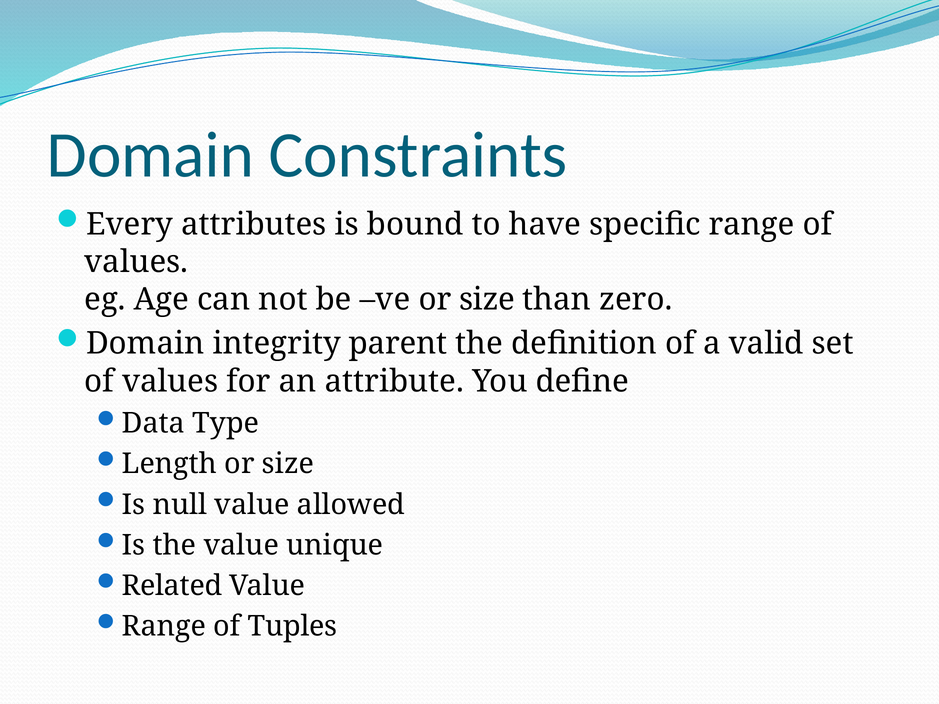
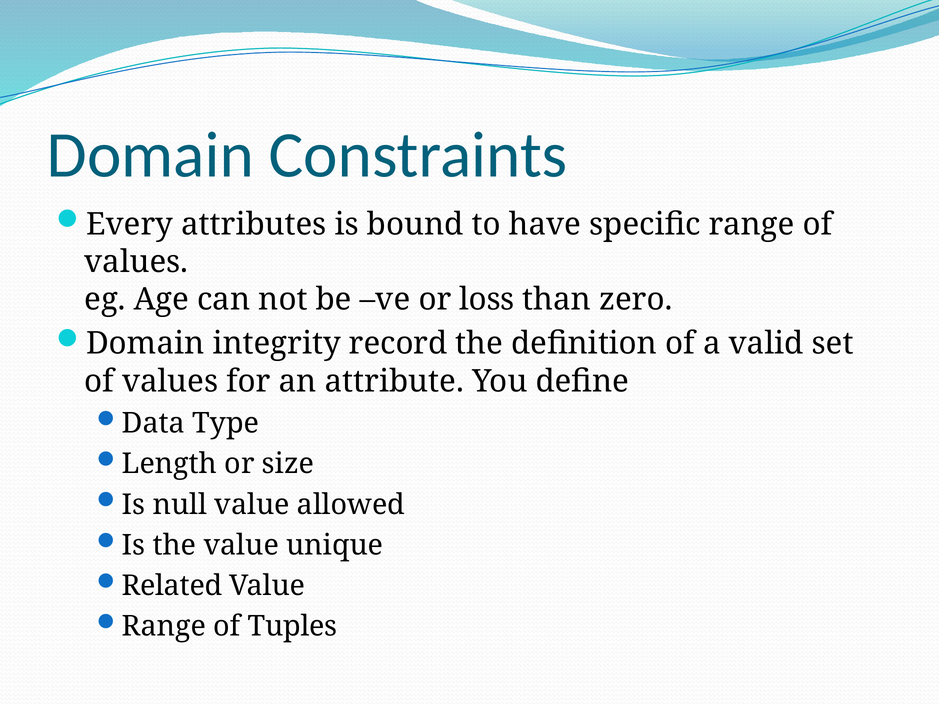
ve or size: size -> loss
parent: parent -> record
